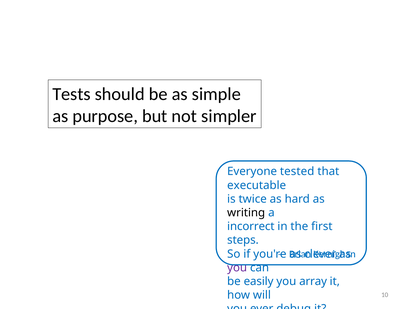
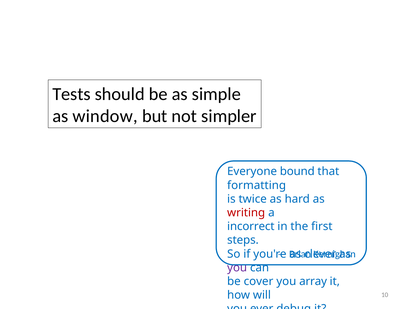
purpose: purpose -> window
tested: tested -> bound
executable: executable -> formatting
writing colour: black -> red
easily: easily -> cover
